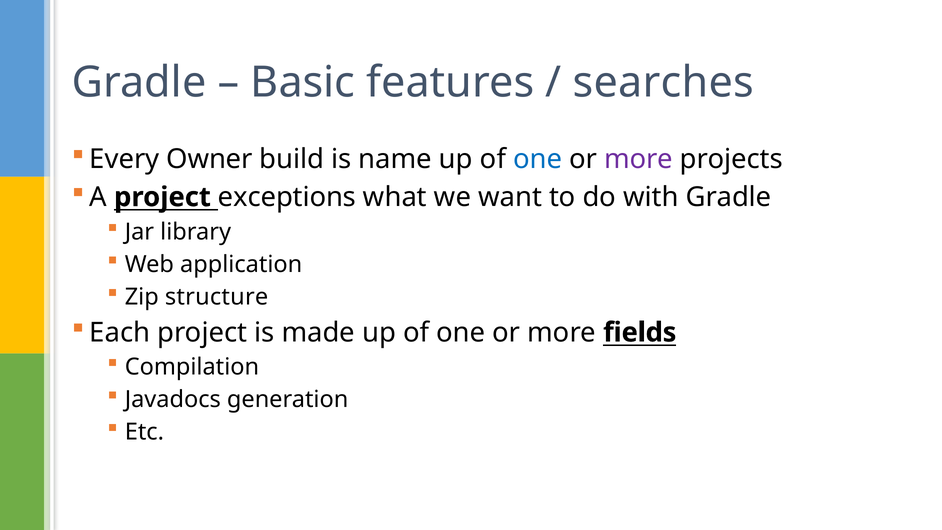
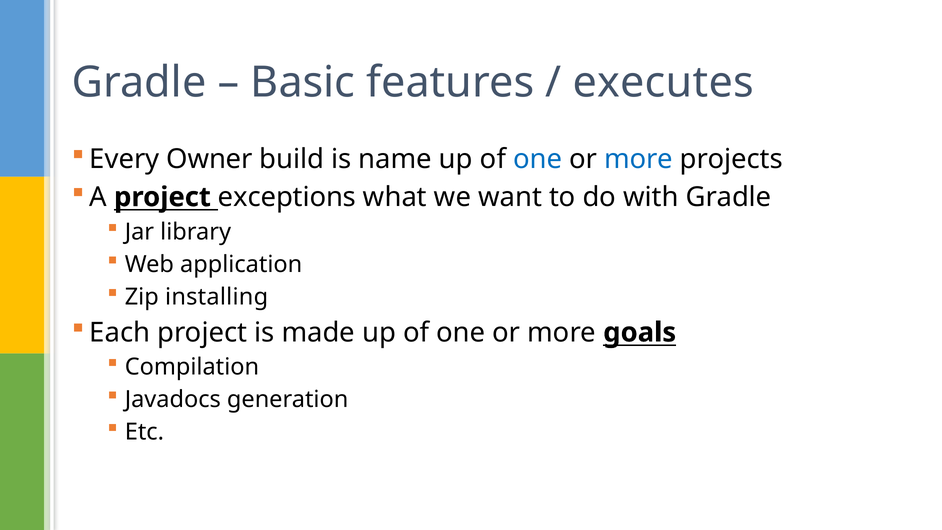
searches: searches -> executes
more at (639, 159) colour: purple -> blue
structure: structure -> installing
fields: fields -> goals
